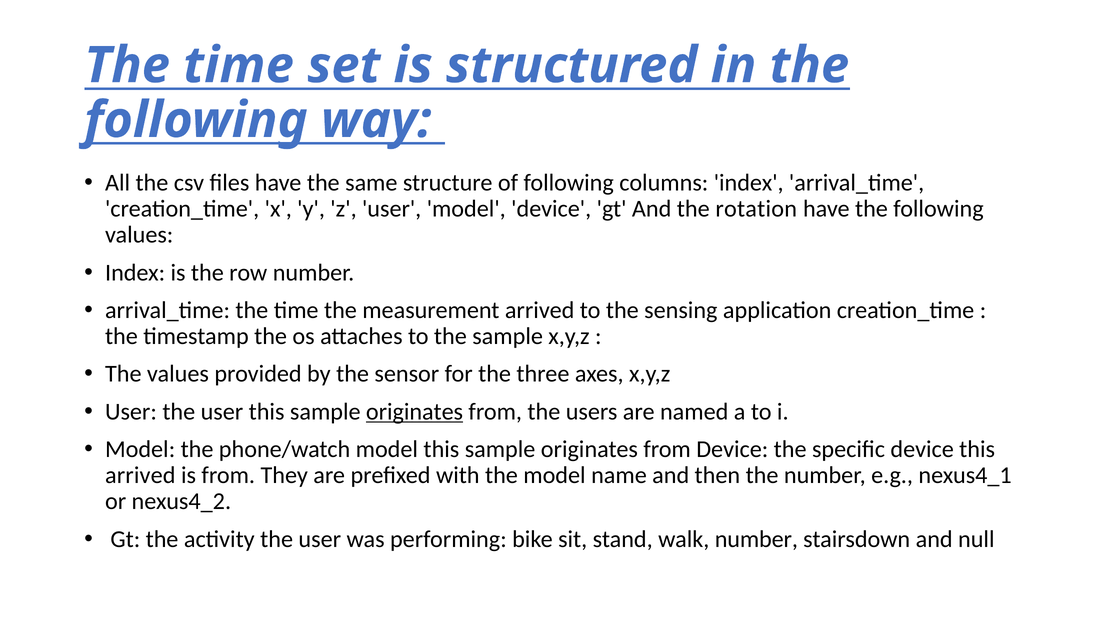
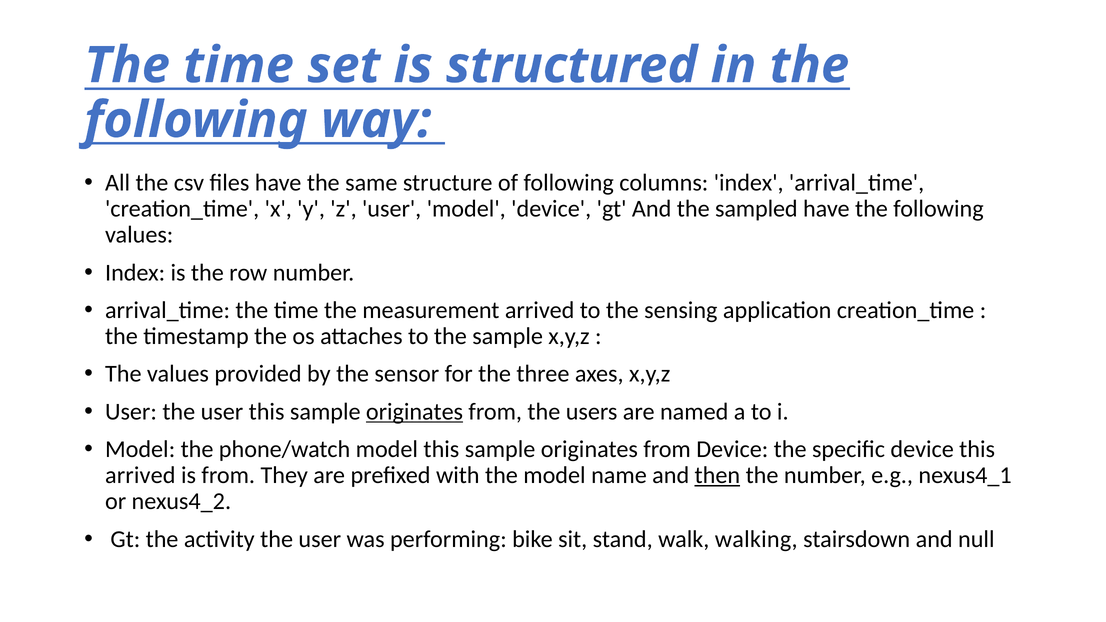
rotation: rotation -> sampled
then underline: none -> present
walk number: number -> walking
